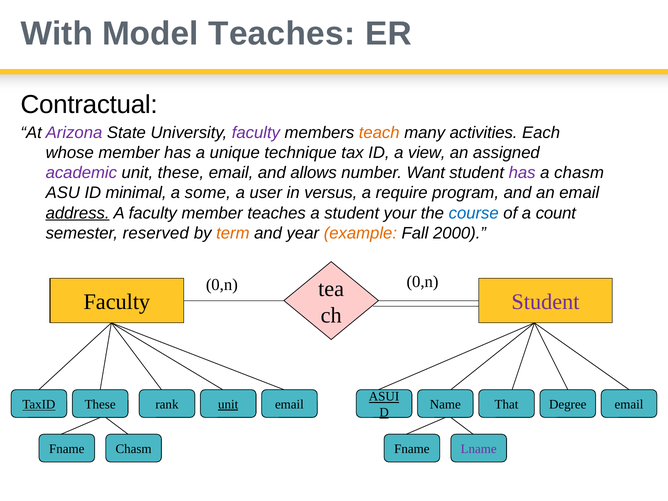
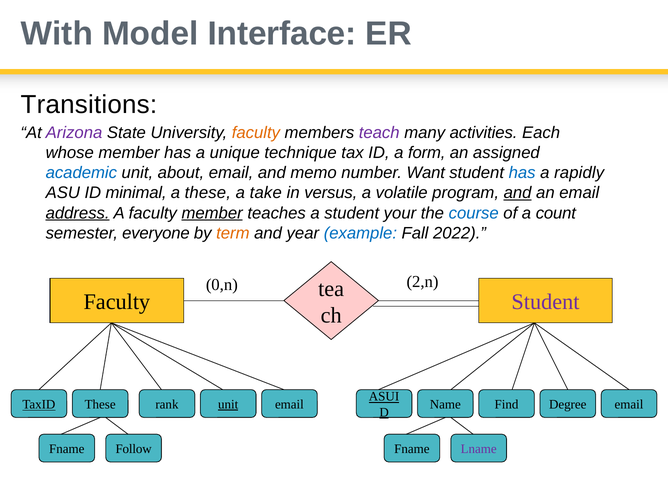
Model Teaches: Teaches -> Interface
Contractual: Contractual -> Transitions
faculty at (256, 133) colour: purple -> orange
teach colour: orange -> purple
view: view -> form
academic colour: purple -> blue
unit these: these -> about
allows: allows -> memo
has at (522, 173) colour: purple -> blue
a chasm: chasm -> rapidly
a some: some -> these
user: user -> take
require: require -> volatile
and at (518, 193) underline: none -> present
member at (212, 213) underline: none -> present
reserved: reserved -> everyone
example colour: orange -> blue
2000: 2000 -> 2022
0,n 0,n: 0,n -> 2,n
That: That -> Find
Fname Chasm: Chasm -> Follow
